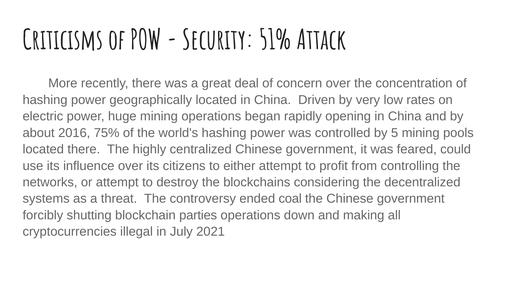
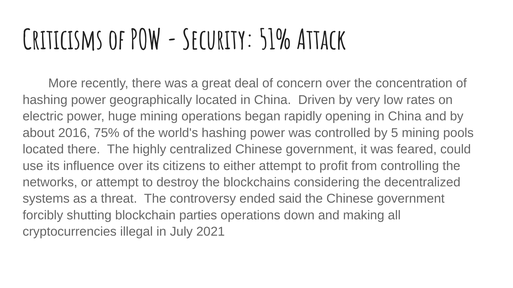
coal: coal -> said
